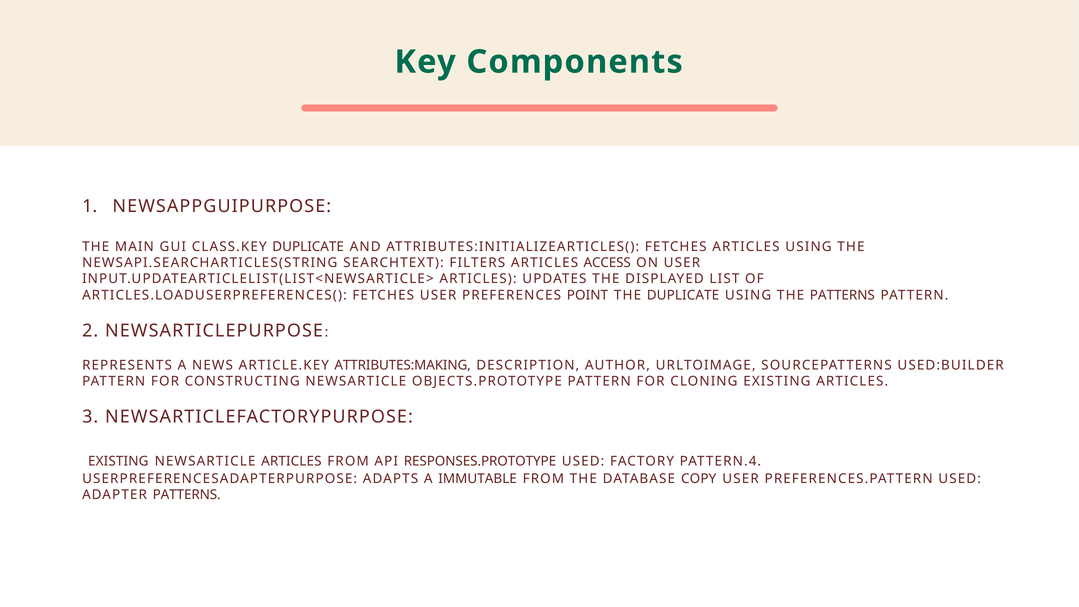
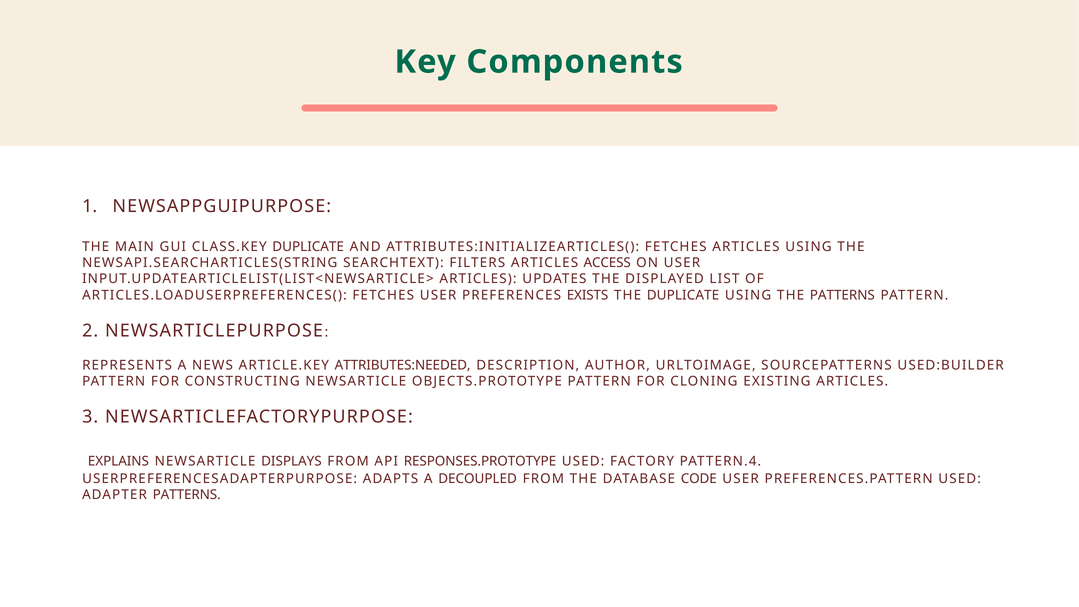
POINT: POINT -> EXISTS
ATTRIBUTES:MAKING: ATTRIBUTES:MAKING -> ATTRIBUTES:NEEDED
EXISTING at (118, 462): EXISTING -> EXPLAINS
NEWSARTICLE ARTICLES: ARTICLES -> DISPLAYS
IMMUTABLE: IMMUTABLE -> DECOUPLED
COPY: COPY -> CODE
